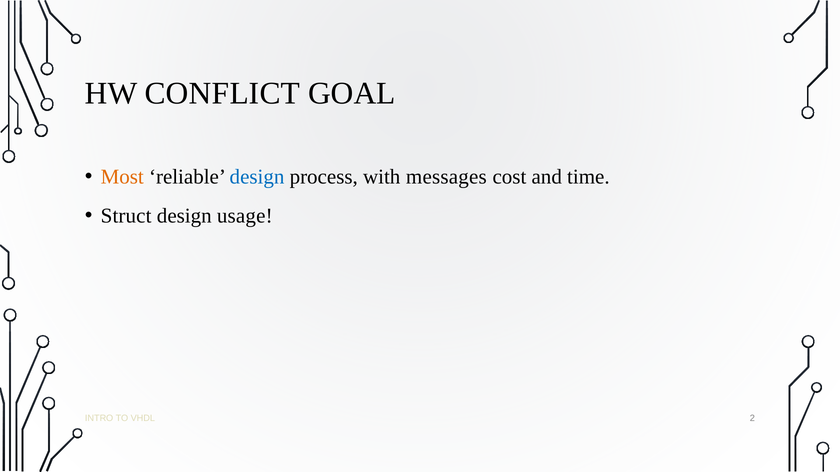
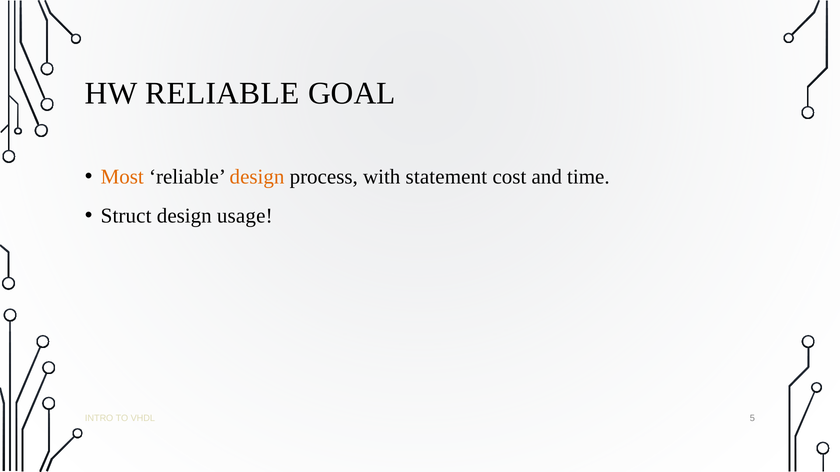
HW CONFLICT: CONFLICT -> RELIABLE
design at (257, 177) colour: blue -> orange
messages: messages -> statement
2: 2 -> 5
